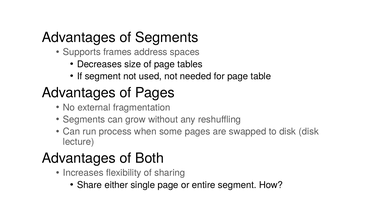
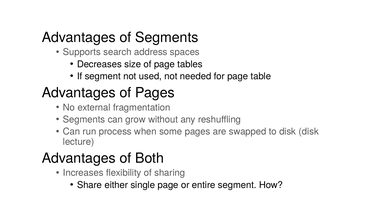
frames: frames -> search
